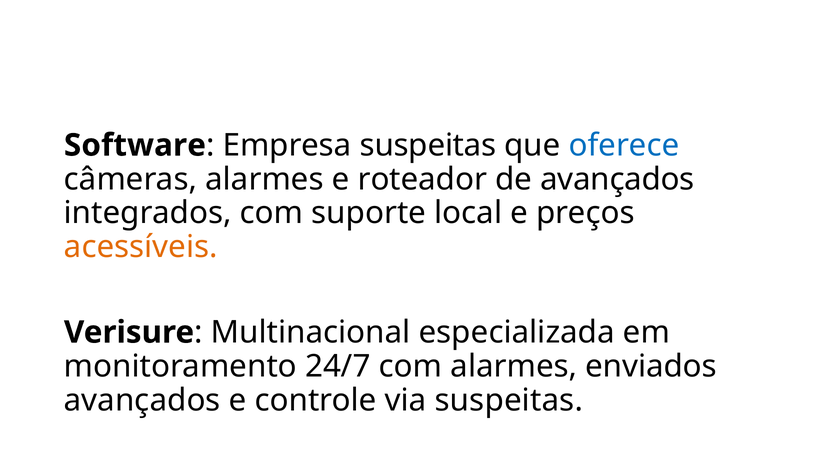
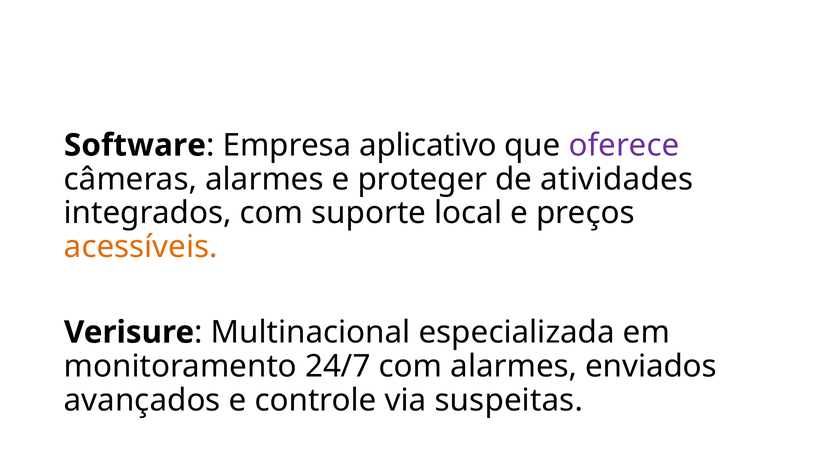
Empresa suspeitas: suspeitas -> aplicativo
oferece colour: blue -> purple
roteador: roteador -> proteger
de avançados: avançados -> atividades
